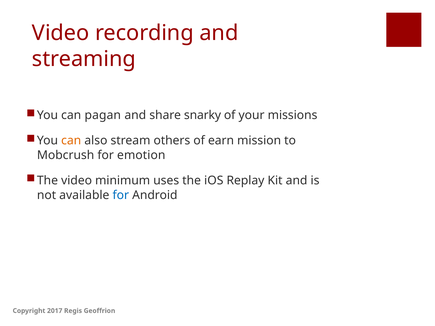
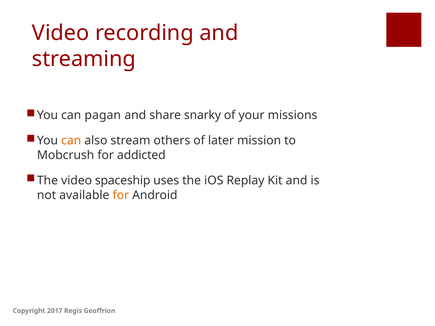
earn: earn -> later
emotion: emotion -> addicted
minimum: minimum -> spaceship
for at (121, 195) colour: blue -> orange
